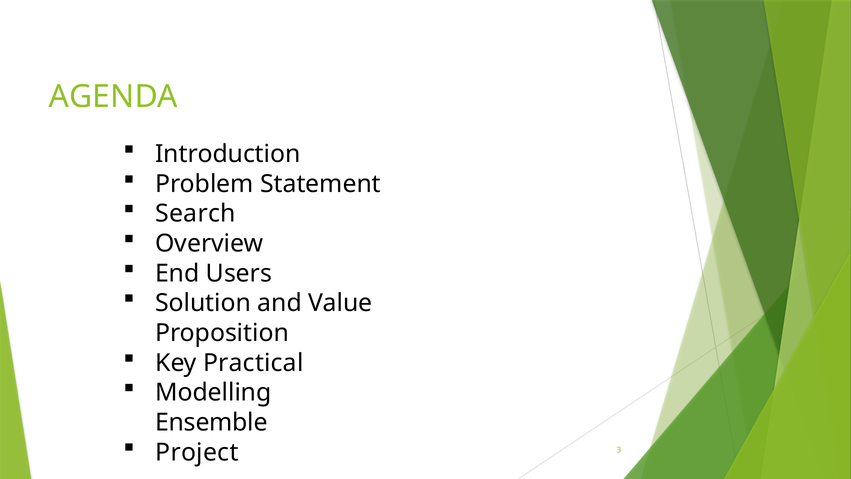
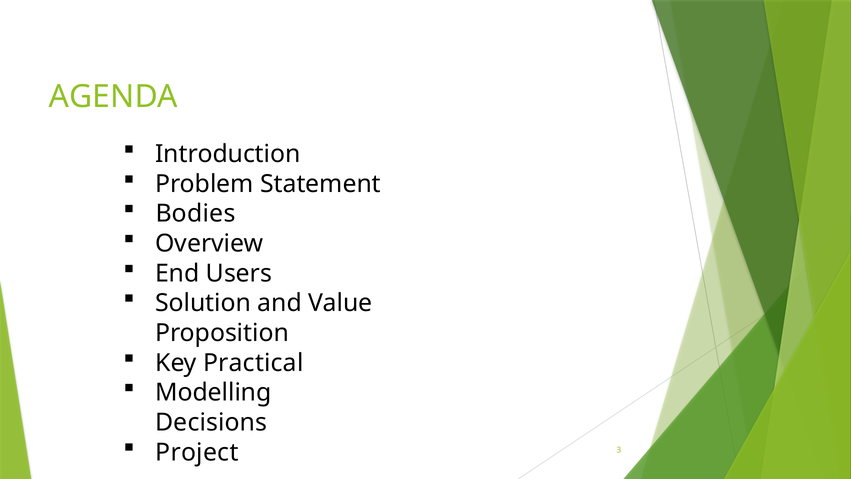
Search: Search -> Bodies
Ensemble: Ensemble -> Decisions
